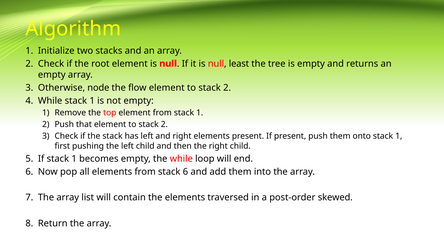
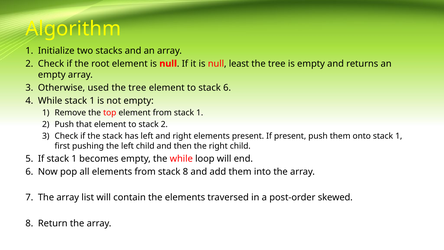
node: node -> used
flow at (137, 88): flow -> tree
2 at (227, 88): 2 -> 6
stack 6: 6 -> 8
